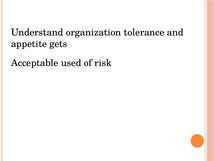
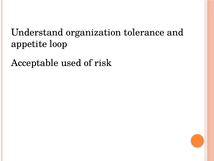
gets: gets -> loop
